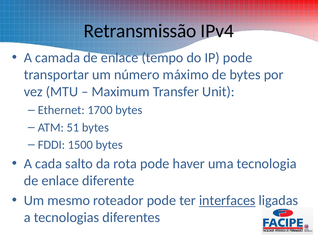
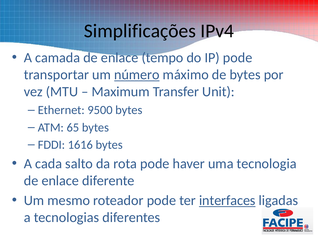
Retransmissão: Retransmissão -> Simplificações
número underline: none -> present
1700: 1700 -> 9500
51: 51 -> 65
1500: 1500 -> 1616
